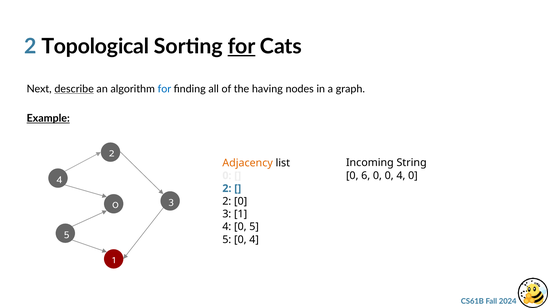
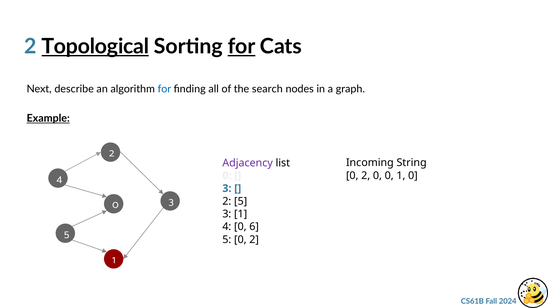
Topological underline: none -> present
describe underline: present -> none
having: having -> search
Adjacency colour: orange -> purple
6 at (366, 176): 6 -> 2
0 0 4: 4 -> 1
2 at (227, 189): 2 -> 3
2 0: 0 -> 5
0 5: 5 -> 6
5 0 4: 4 -> 2
